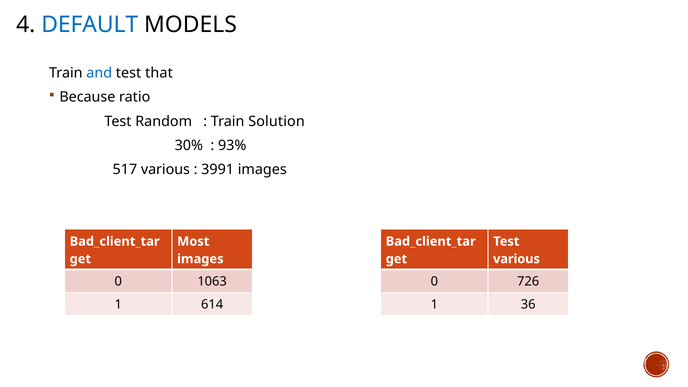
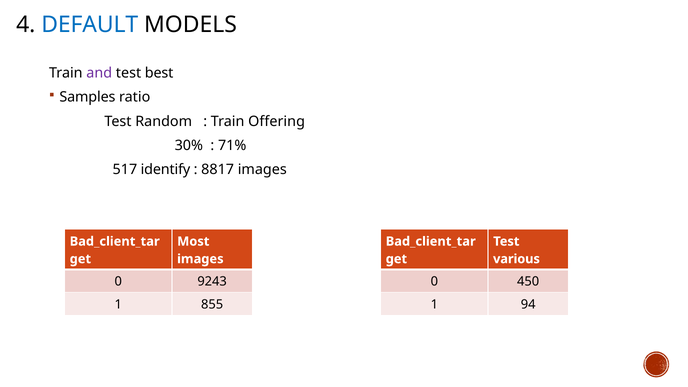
and colour: blue -> purple
that: that -> best
Because: Because -> Samples
Solution: Solution -> Offering
93%: 93% -> 71%
517 various: various -> identify
3991: 3991 -> 8817
1063: 1063 -> 9243
726: 726 -> 450
614: 614 -> 855
36: 36 -> 94
